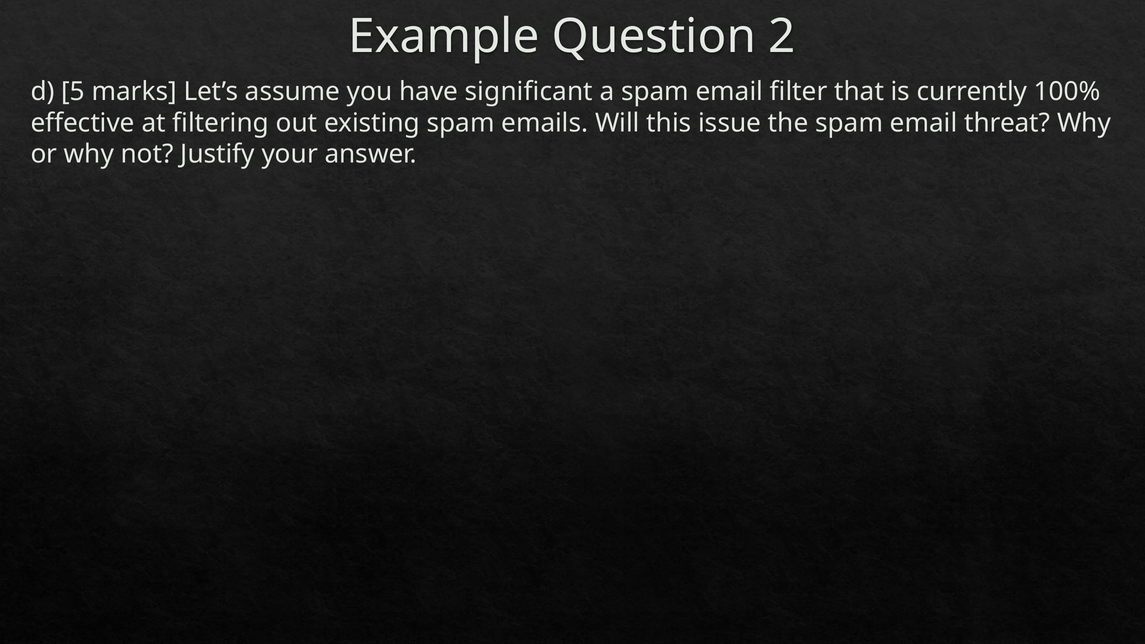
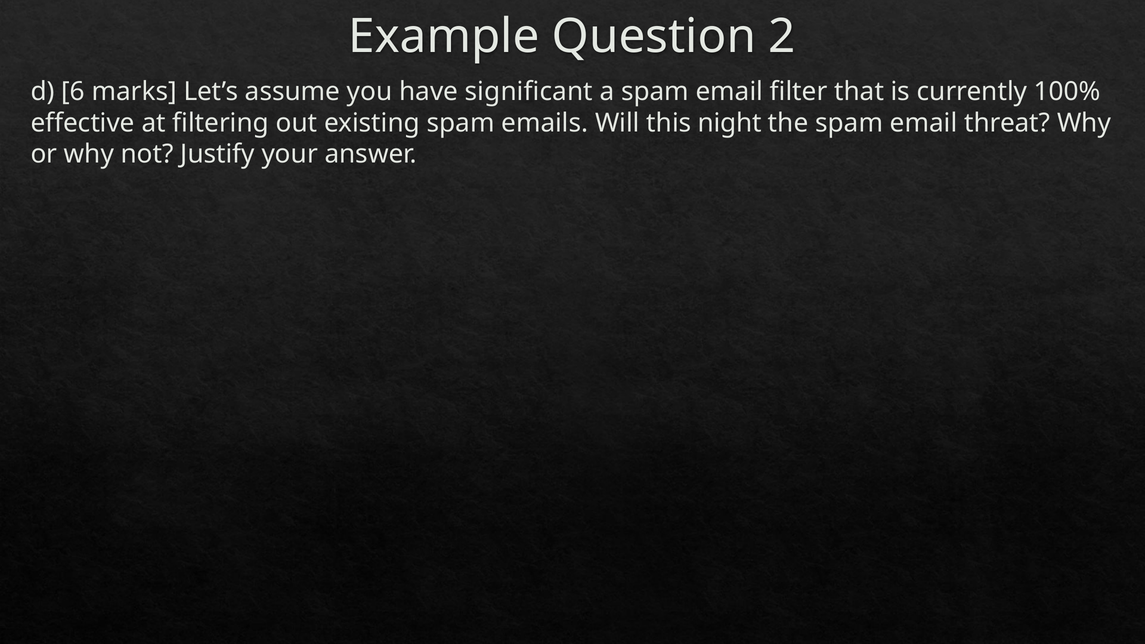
5: 5 -> 6
issue: issue -> night
